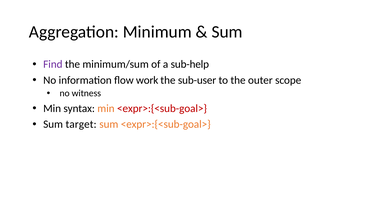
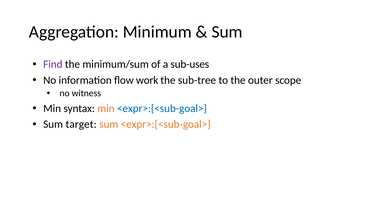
sub-help: sub-help -> sub-uses
sub-user: sub-user -> sub-tree
<expr>:{<sub-goal> at (162, 108) colour: red -> blue
